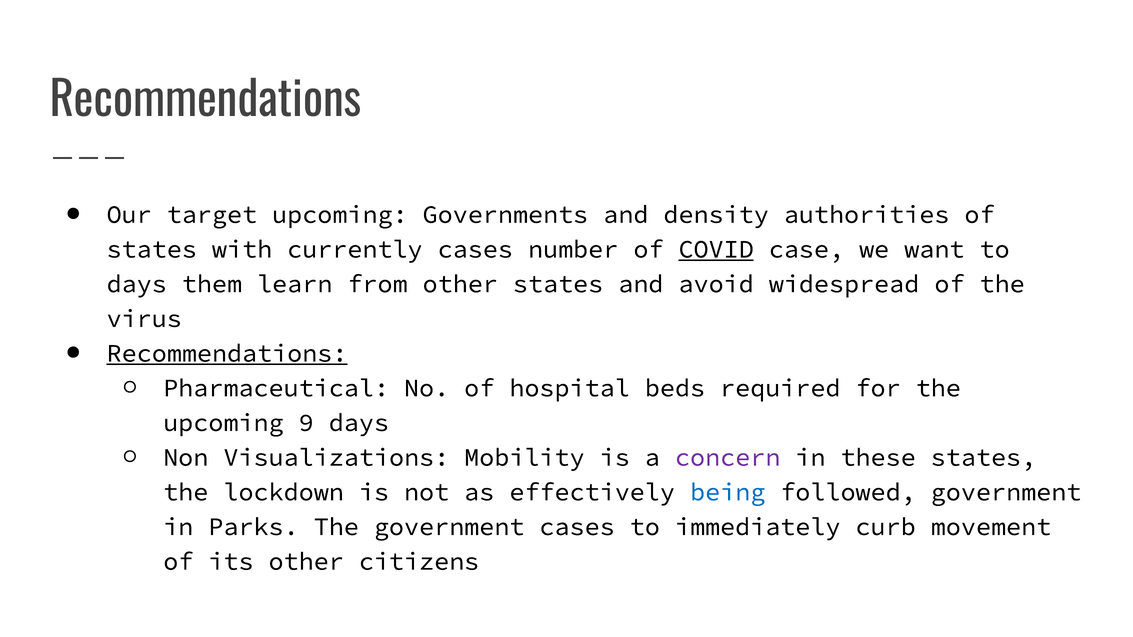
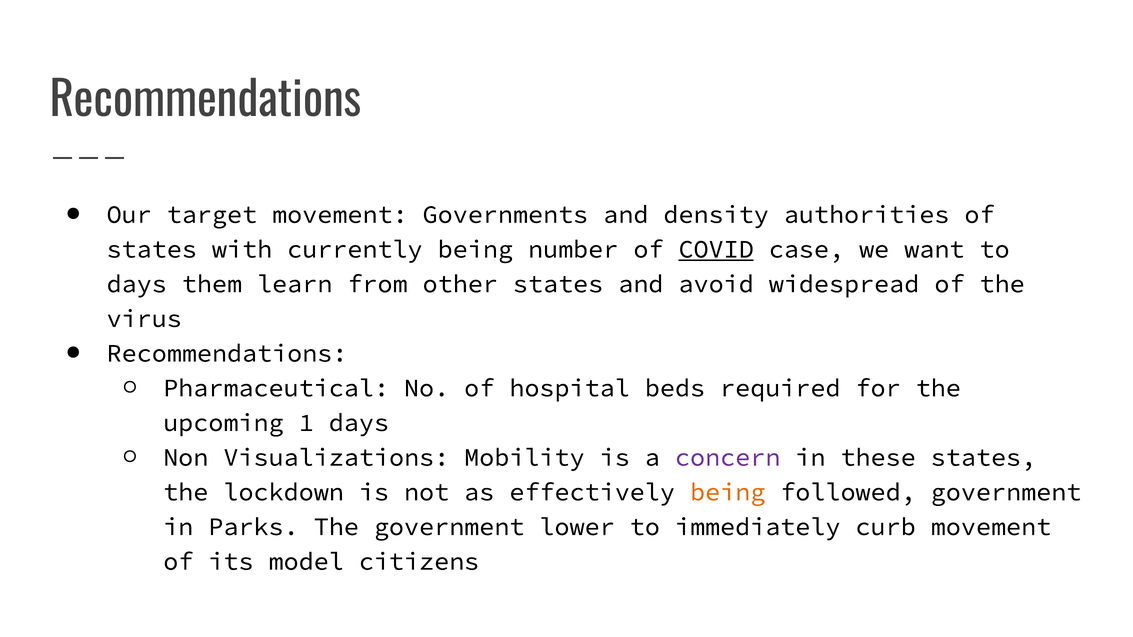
target upcoming: upcoming -> movement
currently cases: cases -> being
Recommendations at (227, 353) underline: present -> none
9: 9 -> 1
being at (728, 492) colour: blue -> orange
government cases: cases -> lower
its other: other -> model
